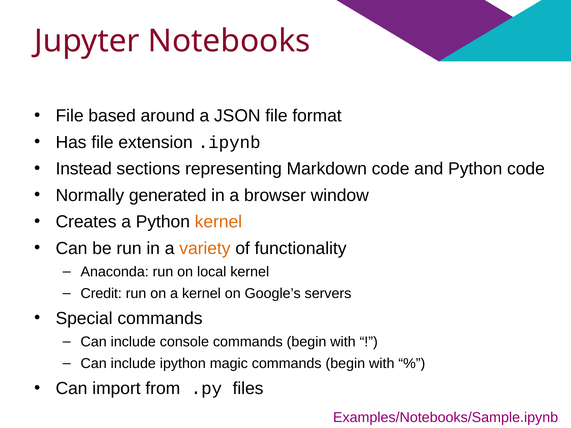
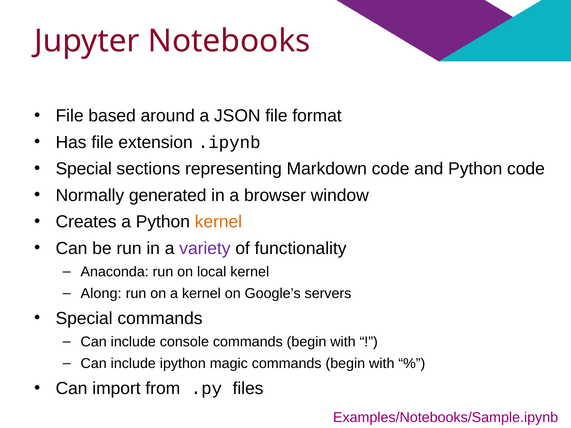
Instead at (84, 169): Instead -> Special
variety colour: orange -> purple
Credit: Credit -> Along
